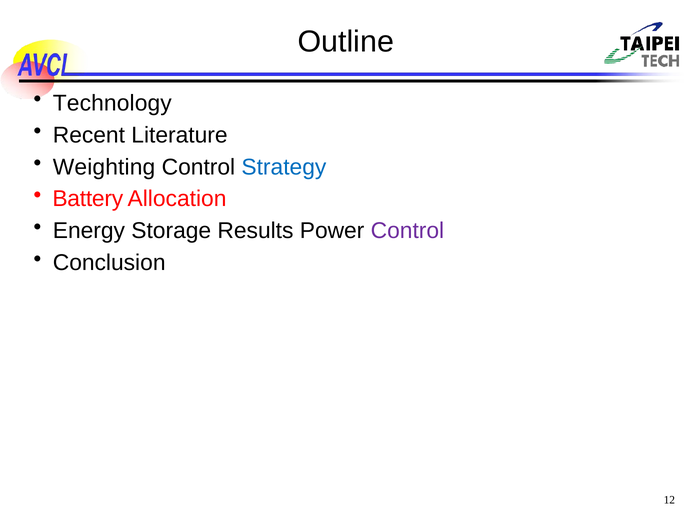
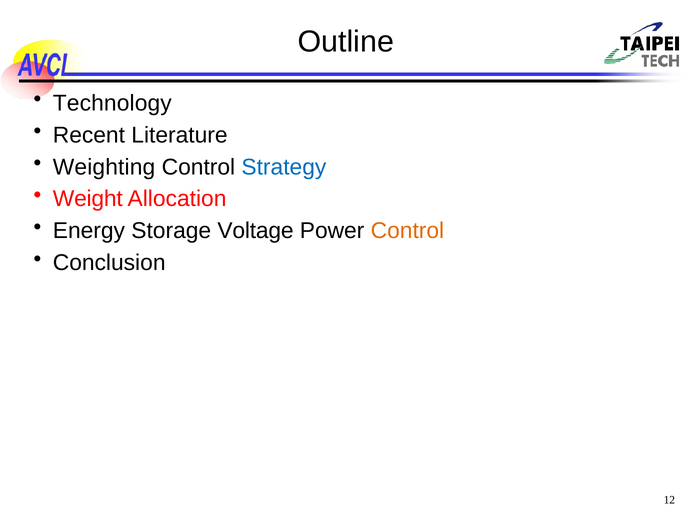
Battery: Battery -> Weight
Results: Results -> Voltage
Control at (407, 231) colour: purple -> orange
